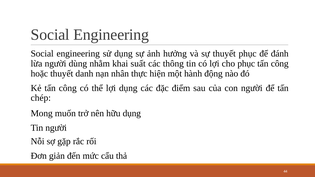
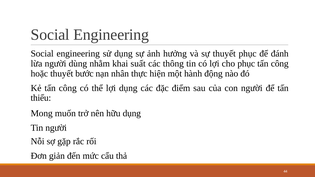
danh: danh -> bước
chép: chép -> thiểu
